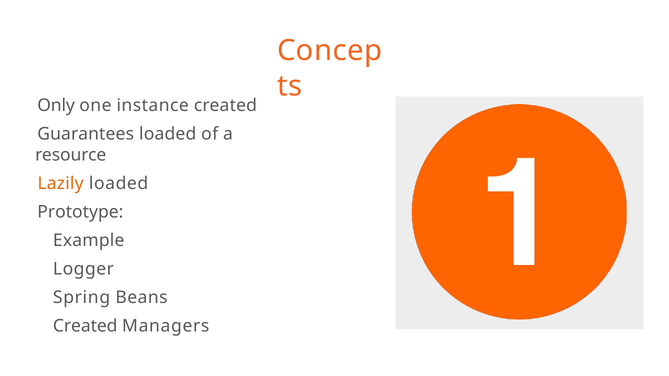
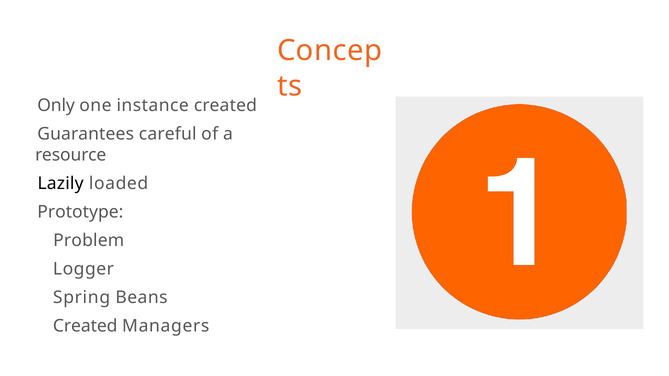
Guarantees loaded: loaded -> careful
Lazily colour: orange -> black
Example: Example -> Problem
